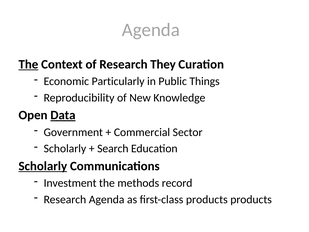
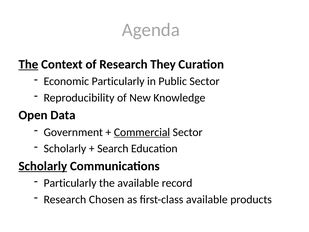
Public Things: Things -> Sector
Data underline: present -> none
Commercial underline: none -> present
Investment at (70, 183): Investment -> Particularly
the methods: methods -> available
Research Agenda: Agenda -> Chosen
first-class products: products -> available
